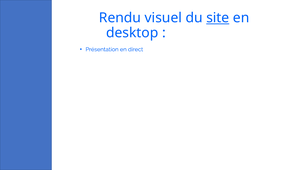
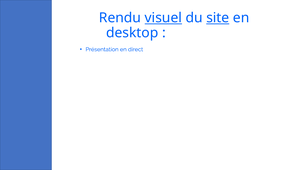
visuel underline: none -> present
